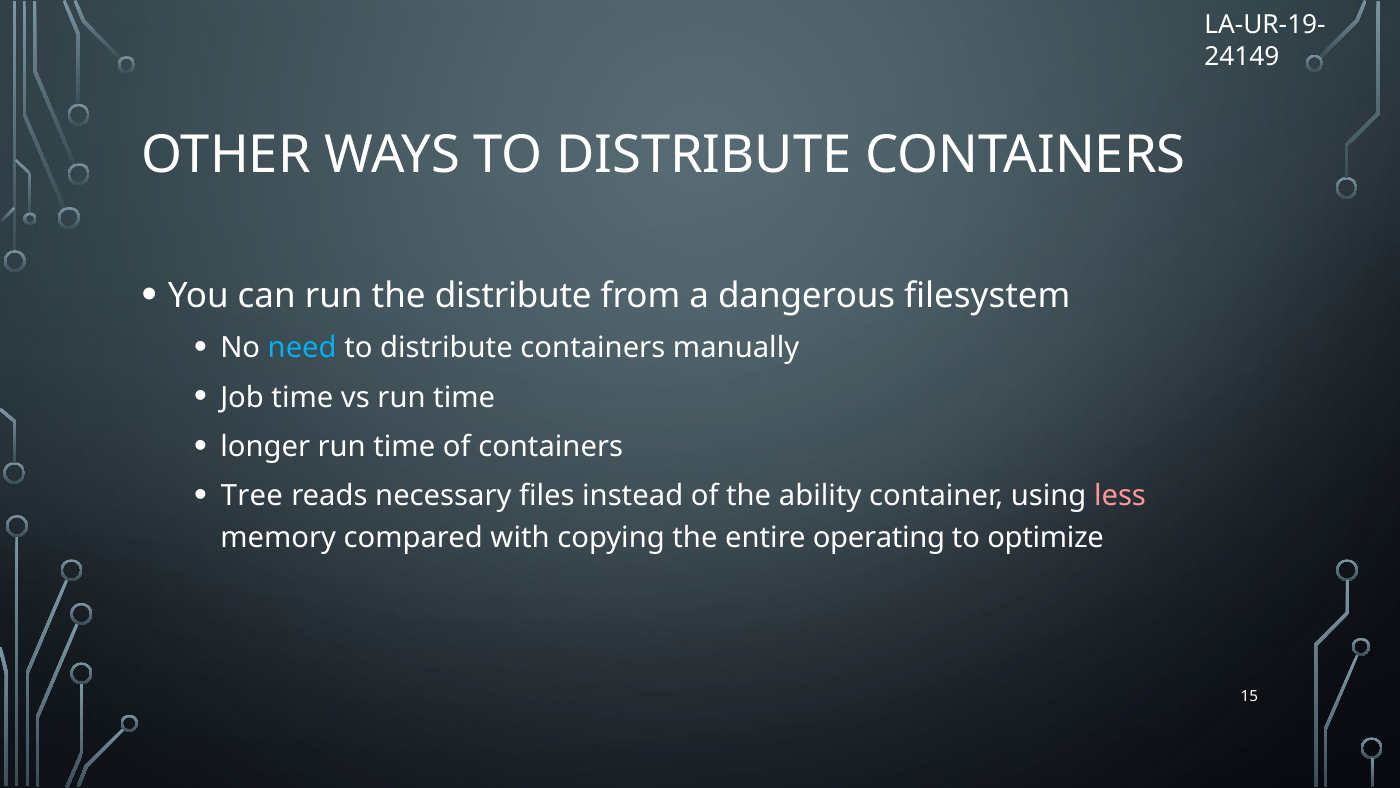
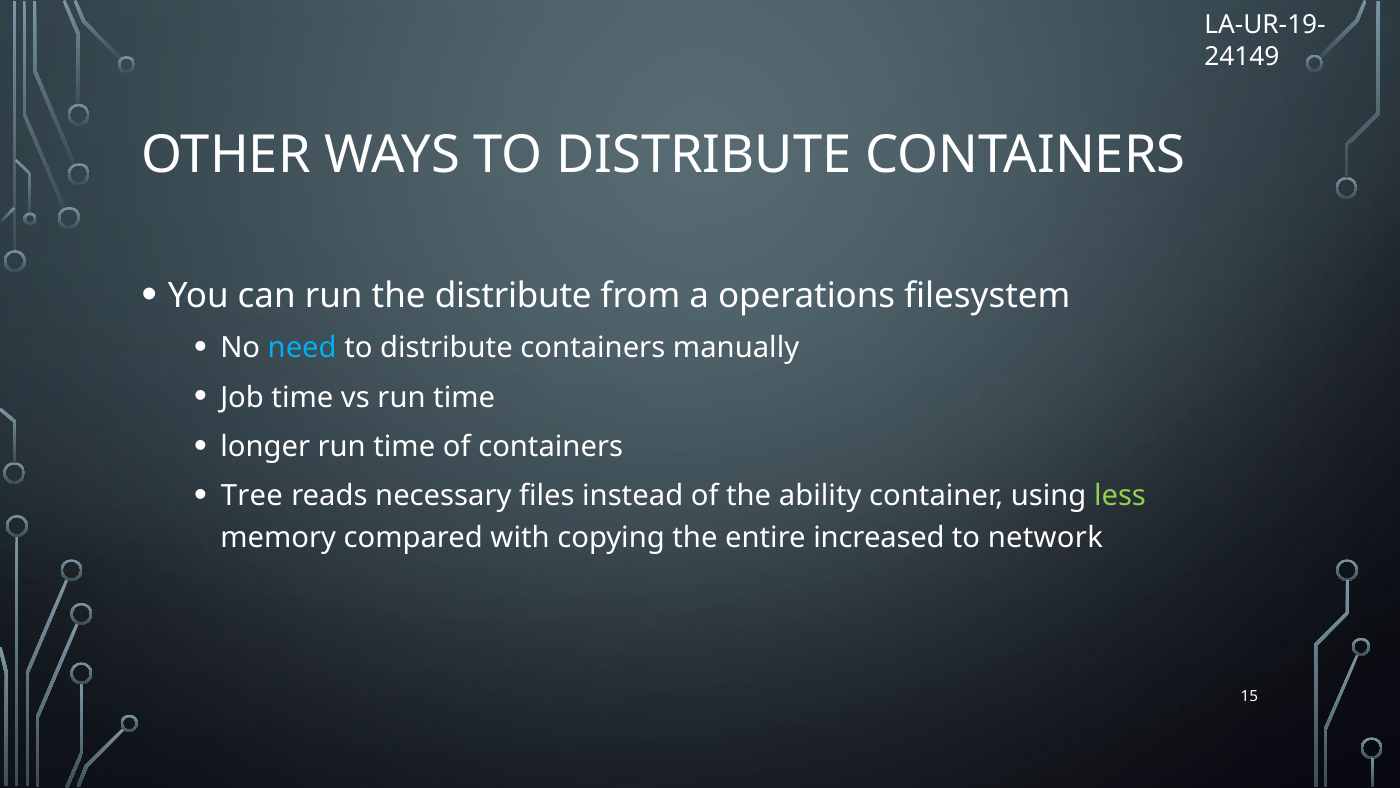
dangerous: dangerous -> operations
less colour: pink -> light green
operating: operating -> increased
optimize: optimize -> network
